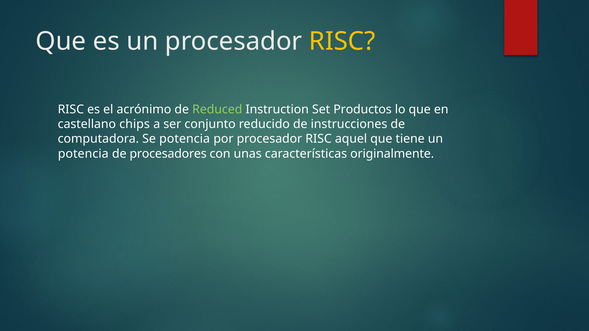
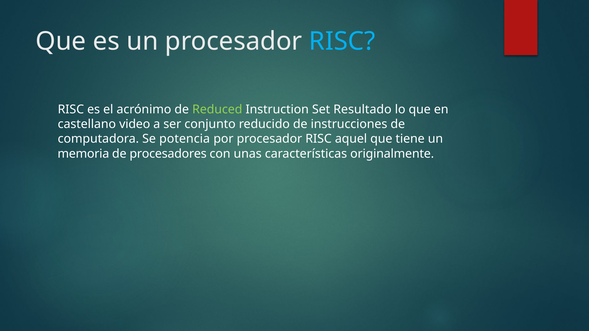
RISC at (342, 41) colour: yellow -> light blue
Productos: Productos -> Resultado
chips: chips -> video
potencia at (83, 154): potencia -> memoria
